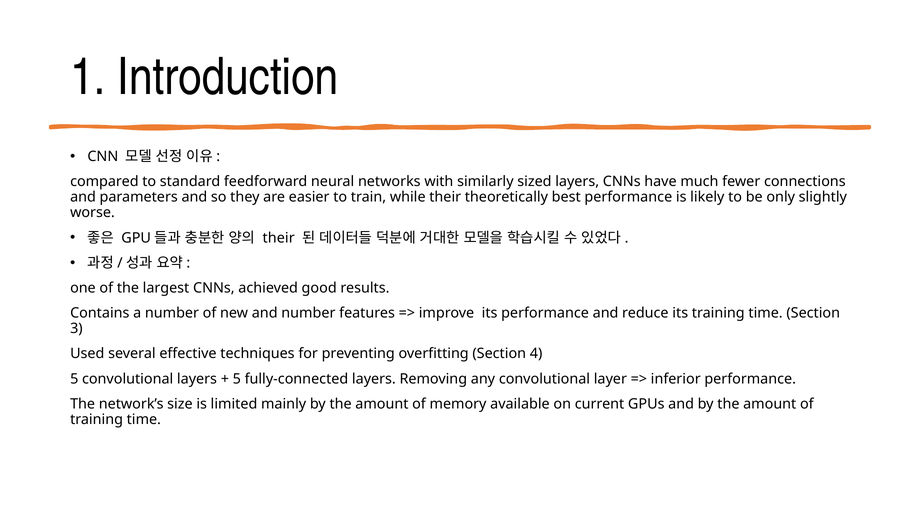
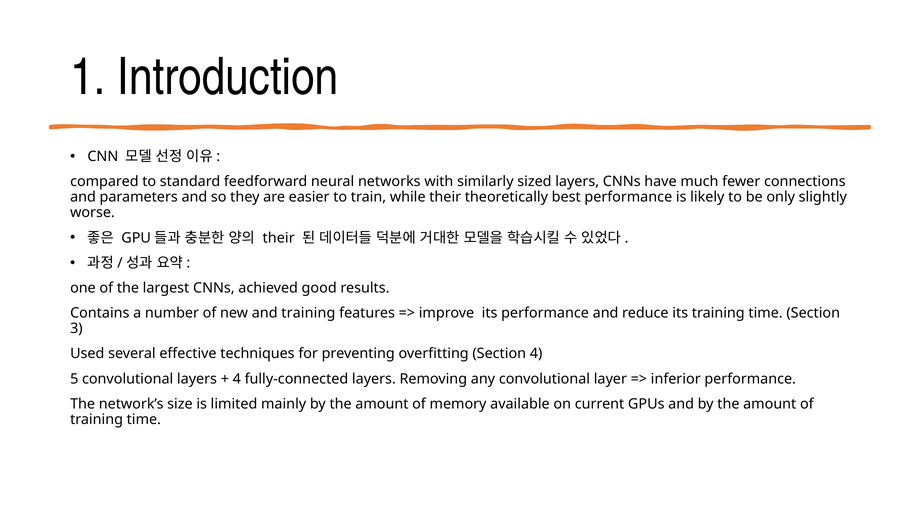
and number: number -> training
5 at (237, 379): 5 -> 4
